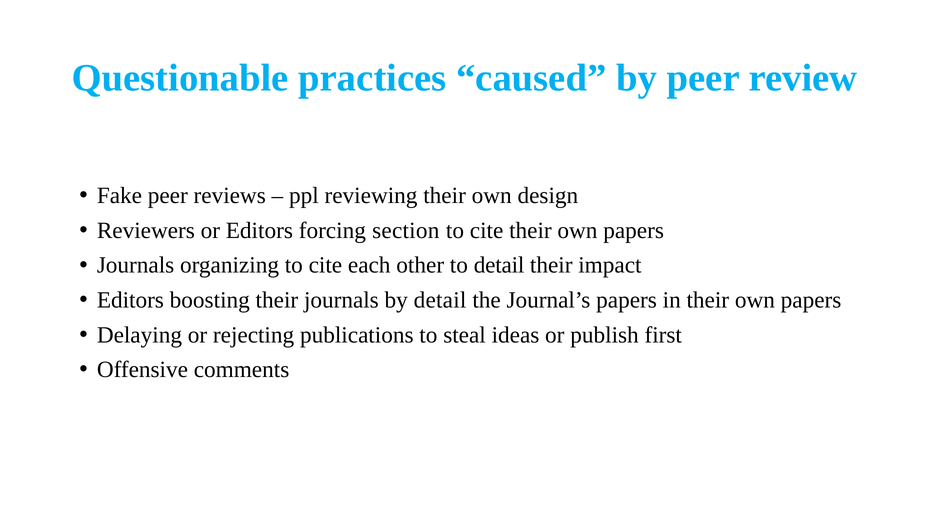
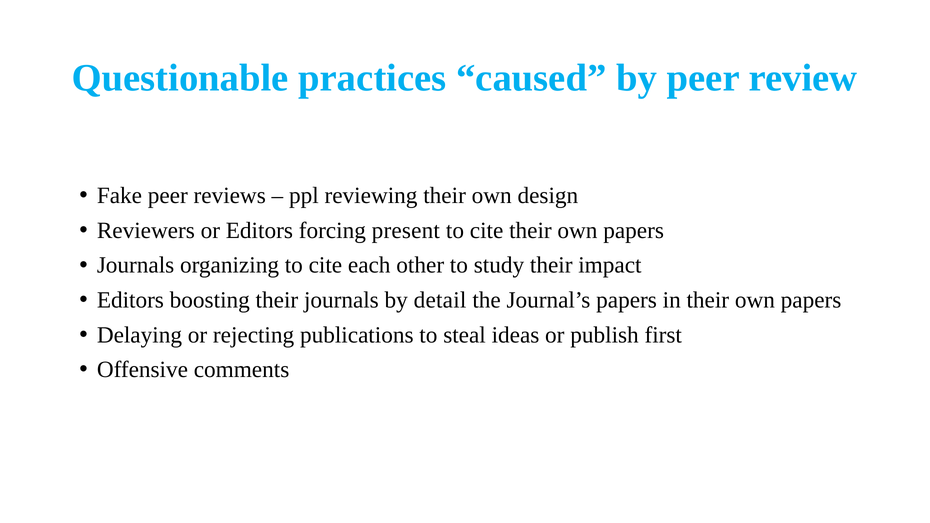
section: section -> present
to detail: detail -> study
